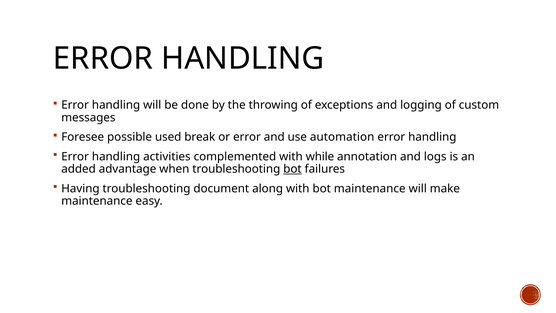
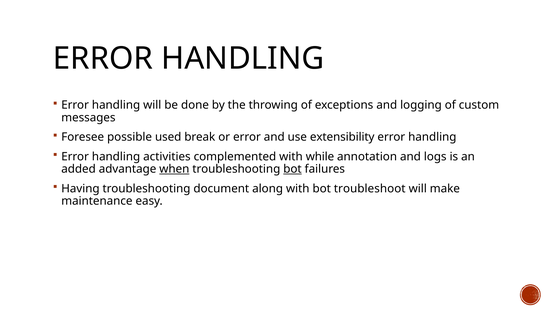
automation: automation -> extensibility
when underline: none -> present
bot maintenance: maintenance -> troubleshoot
